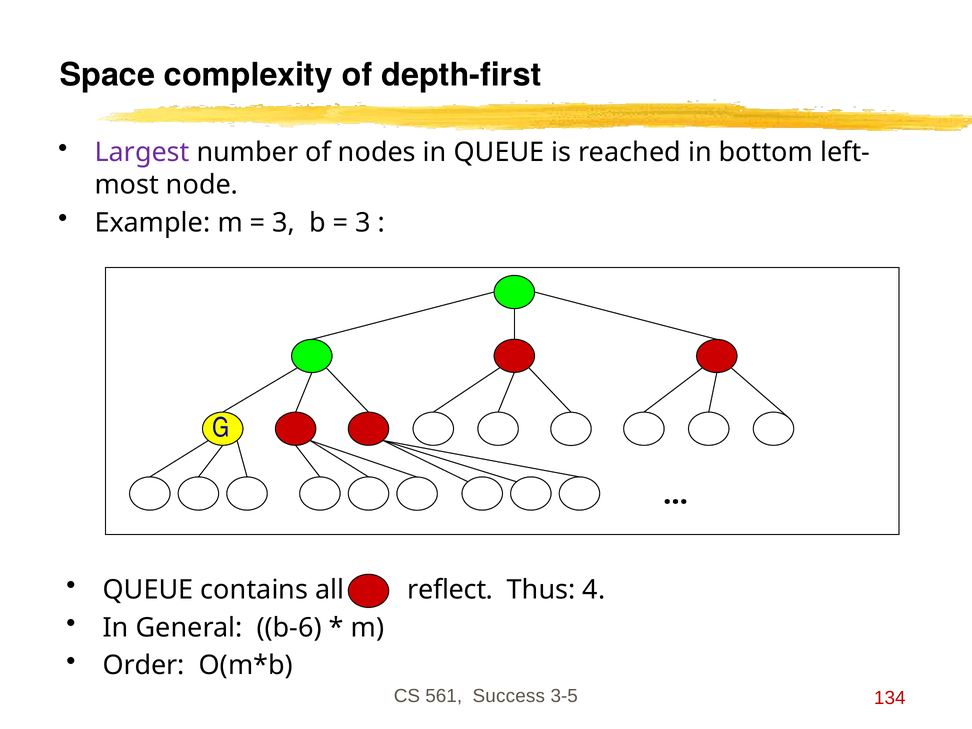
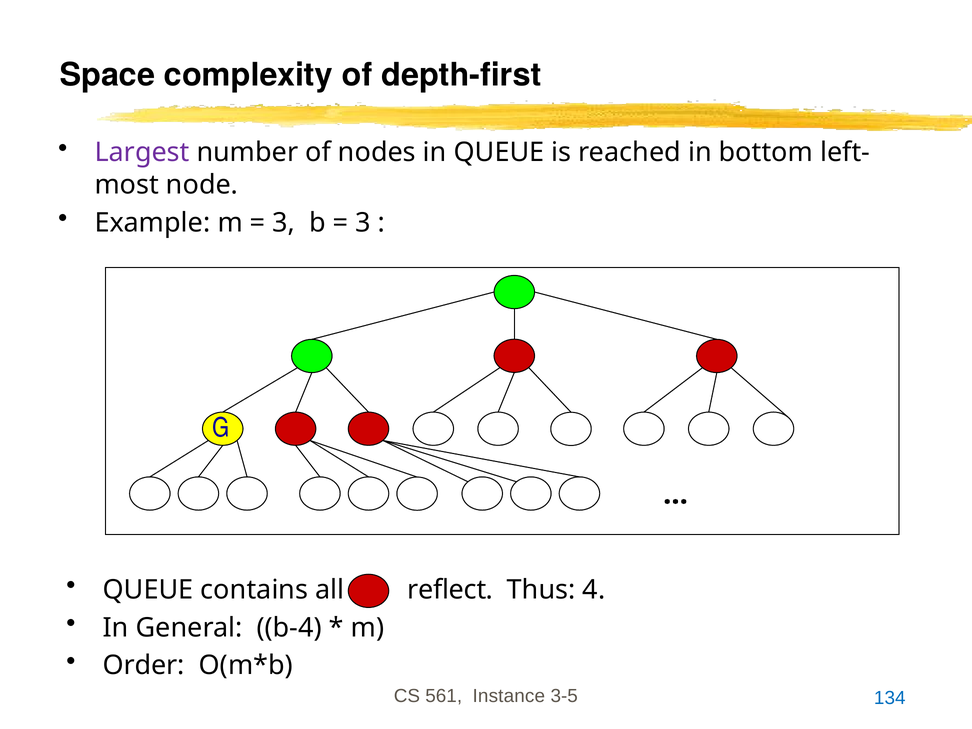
b-6: b-6 -> b-4
Success: Success -> Instance
134 colour: red -> blue
